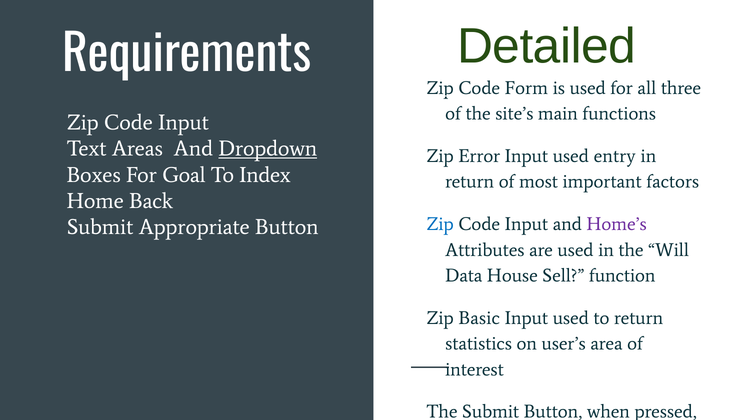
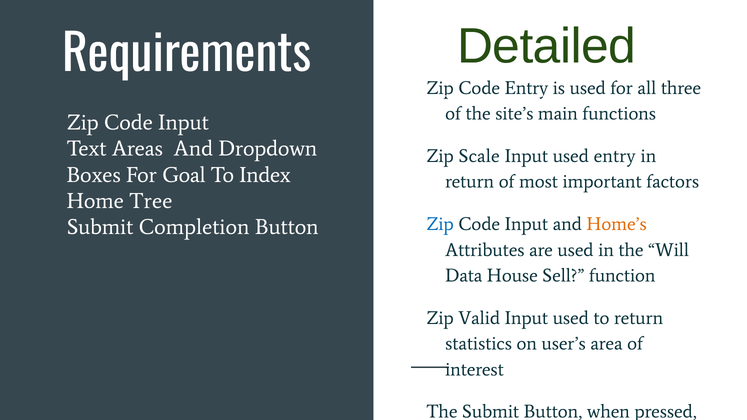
Code Form: Form -> Entry
Dropdown underline: present -> none
Error: Error -> Scale
Back: Back -> Tree
Appropriate: Appropriate -> Completion
Home’s colour: purple -> orange
Basic: Basic -> Valid
